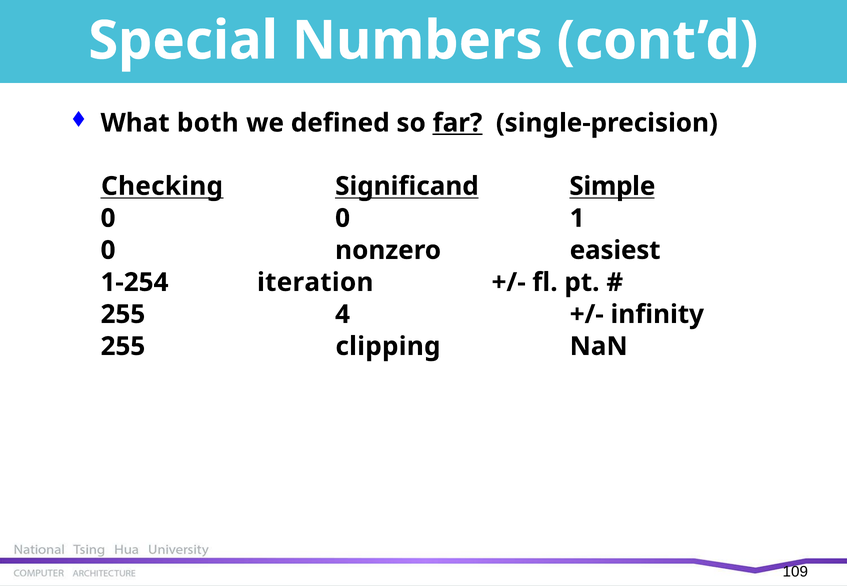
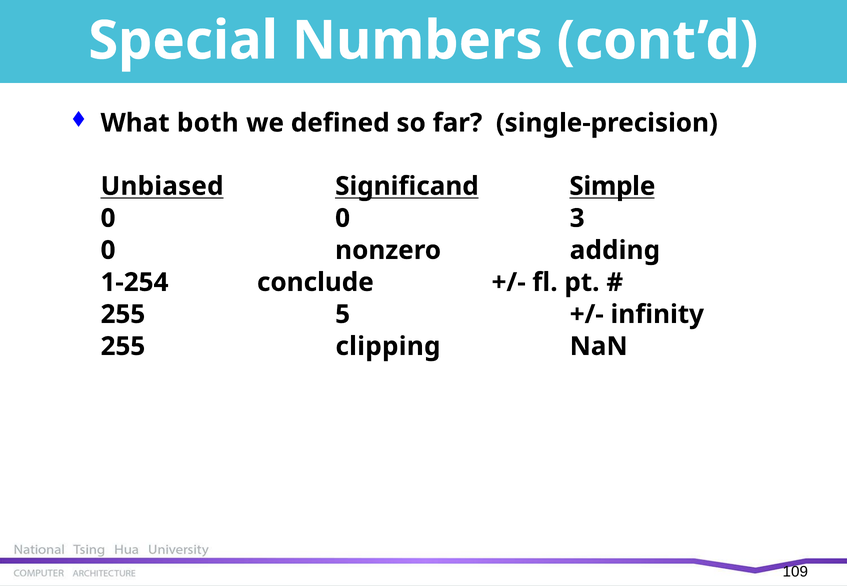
far underline: present -> none
Checking: Checking -> Unbiased
1: 1 -> 3
easiest: easiest -> adding
iteration: iteration -> conclude
4: 4 -> 5
